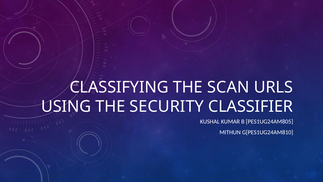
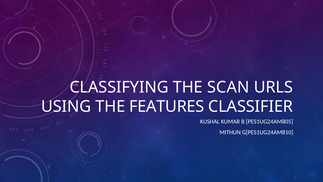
SECURITY: SECURITY -> FEATURES
